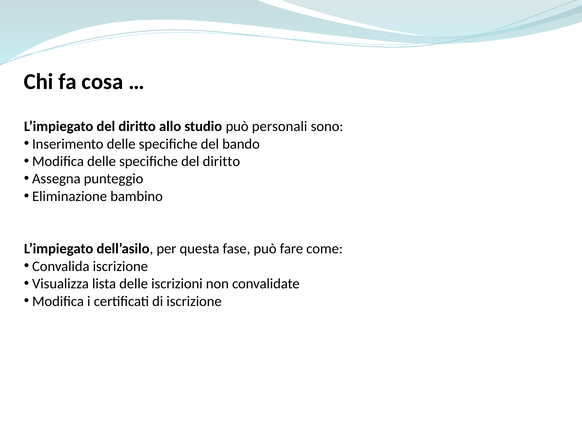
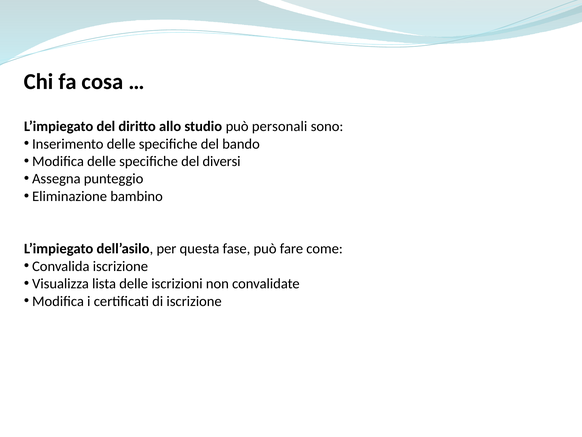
specifiche del diritto: diritto -> diversi
